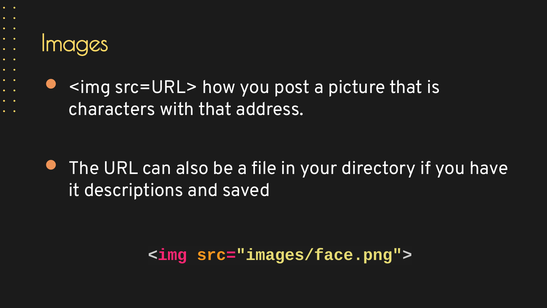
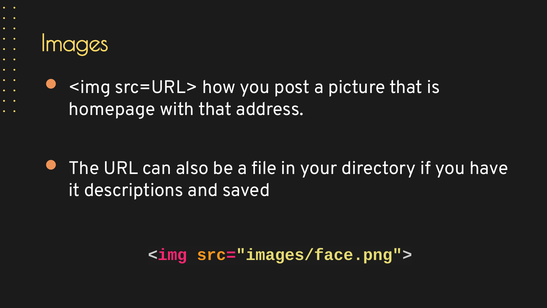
characters: characters -> homepage
